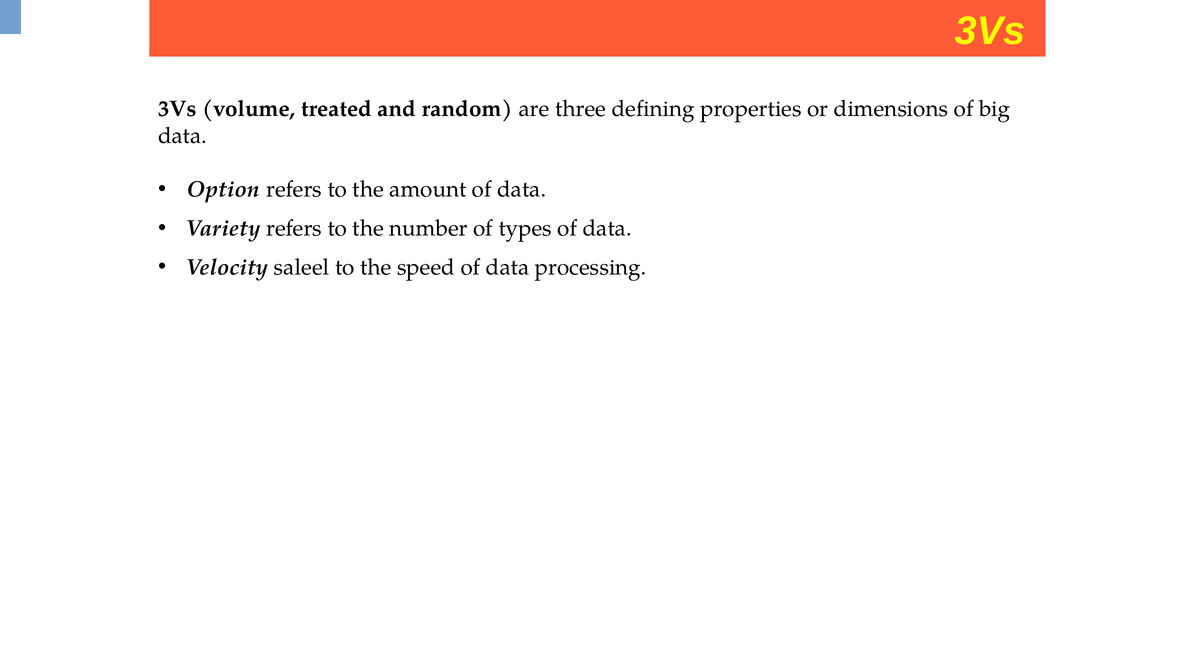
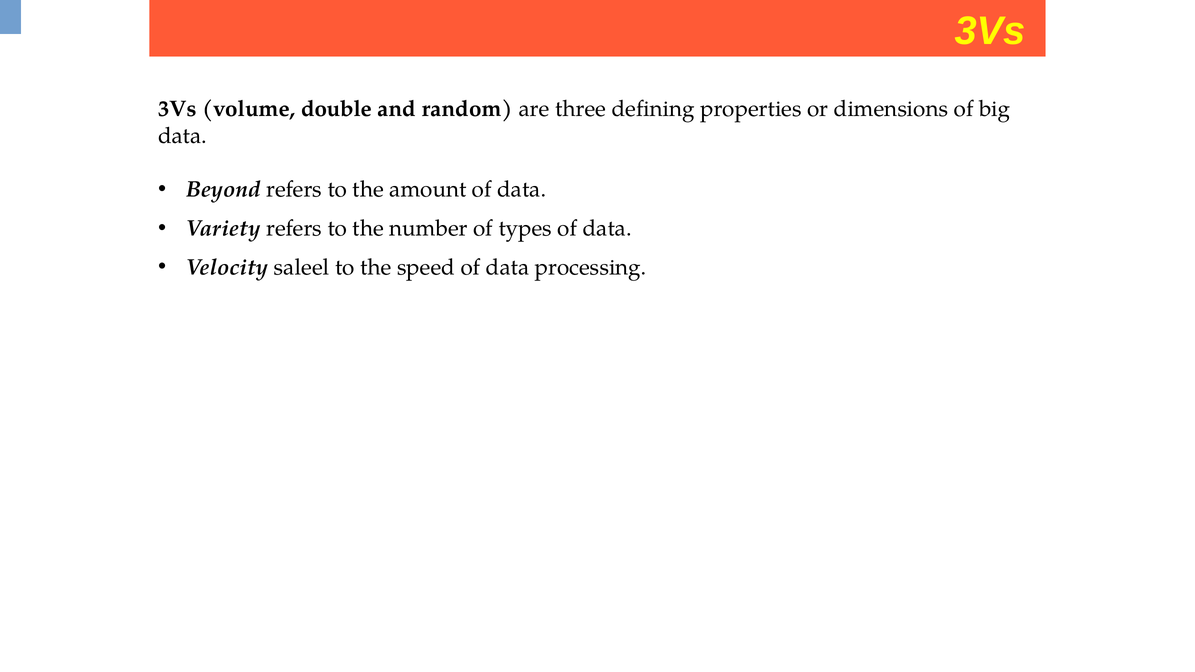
treated: treated -> double
Option: Option -> Beyond
